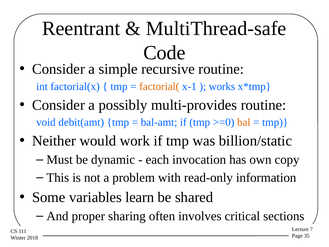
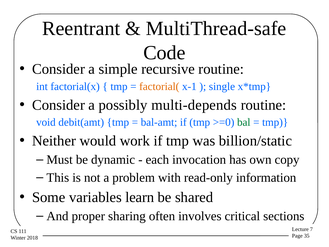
works: works -> single
multi-provides: multi-provides -> multi-depends
bal colour: orange -> green
